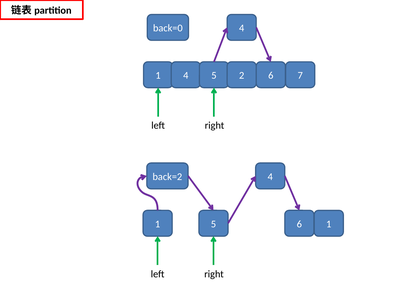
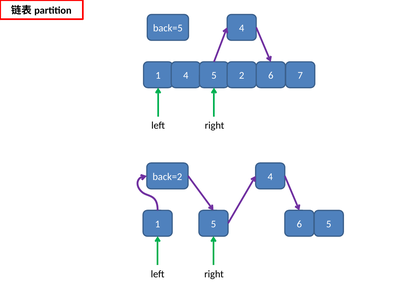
back=0: back=0 -> back=5
6 1: 1 -> 5
